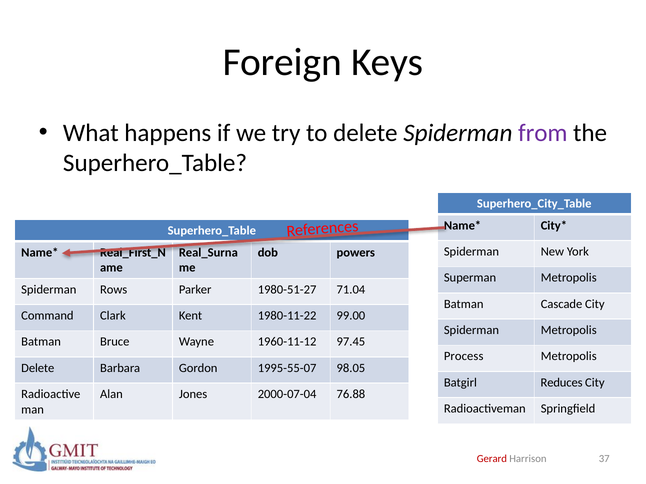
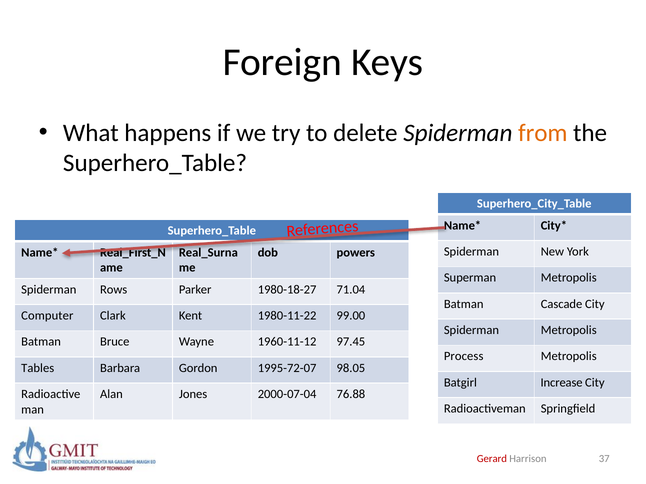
from colour: purple -> orange
1980-51-27: 1980-51-27 -> 1980-18-27
Command: Command -> Computer
Delete at (38, 368): Delete -> Tables
1995-55-07: 1995-55-07 -> 1995-72-07
Reduces: Reduces -> Increase
